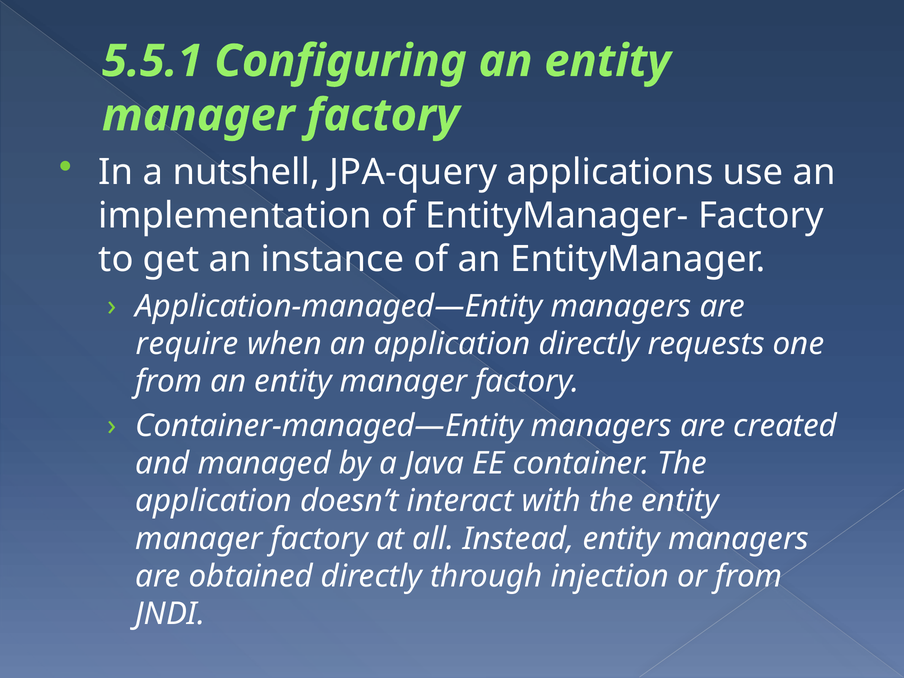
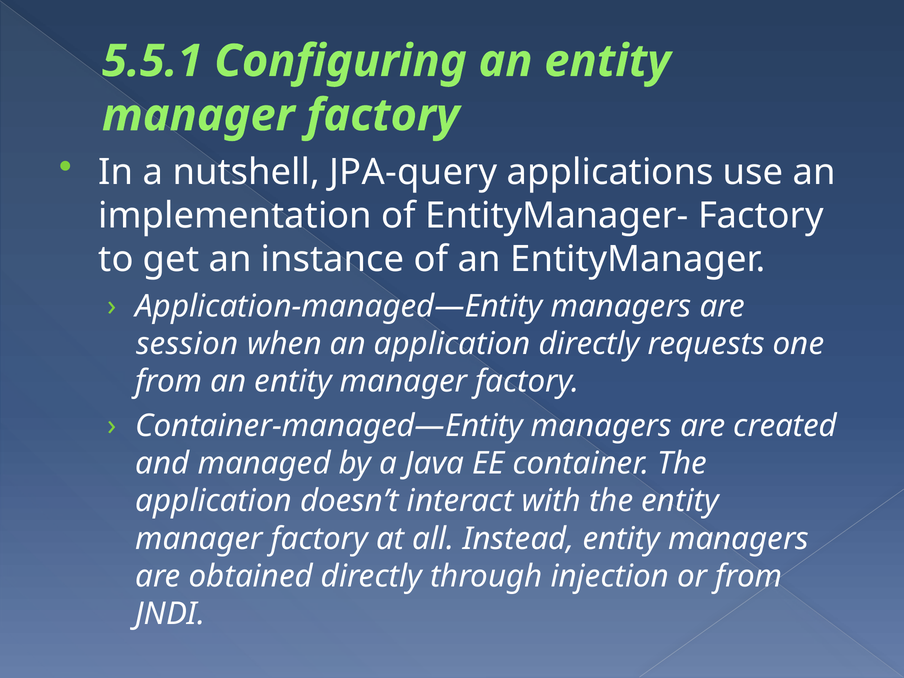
require: require -> session
